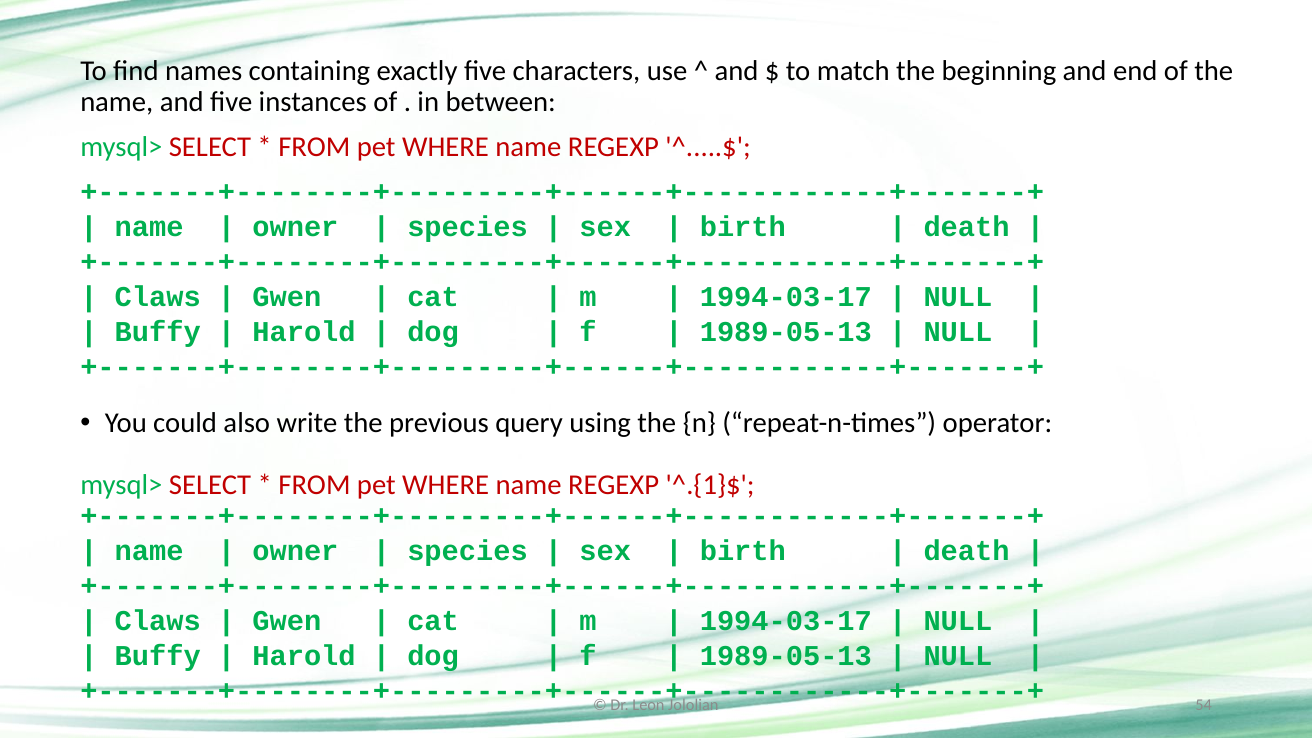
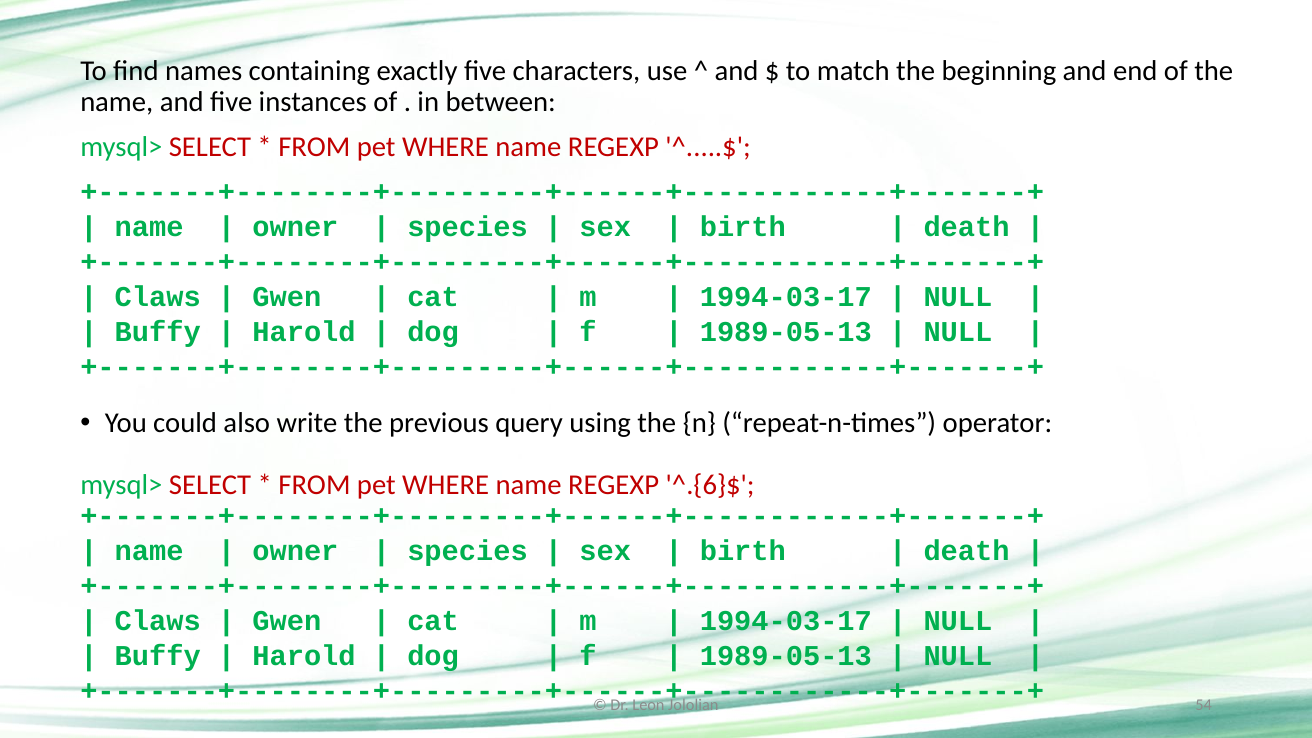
^.{1}$: ^.{1}$ -> ^.{6}$
